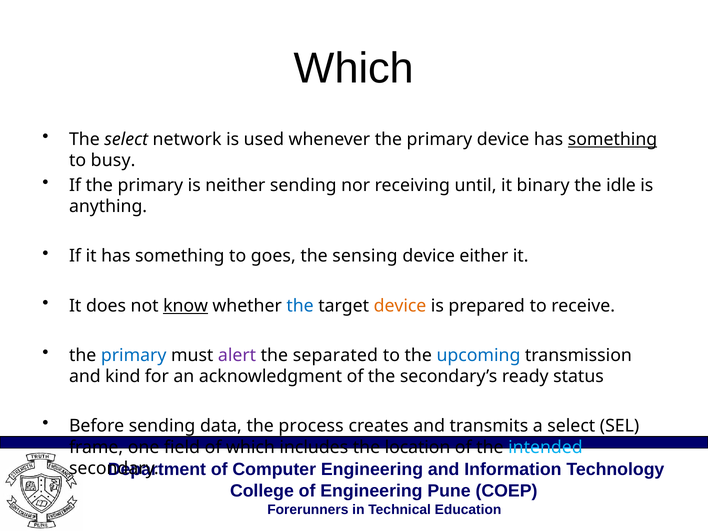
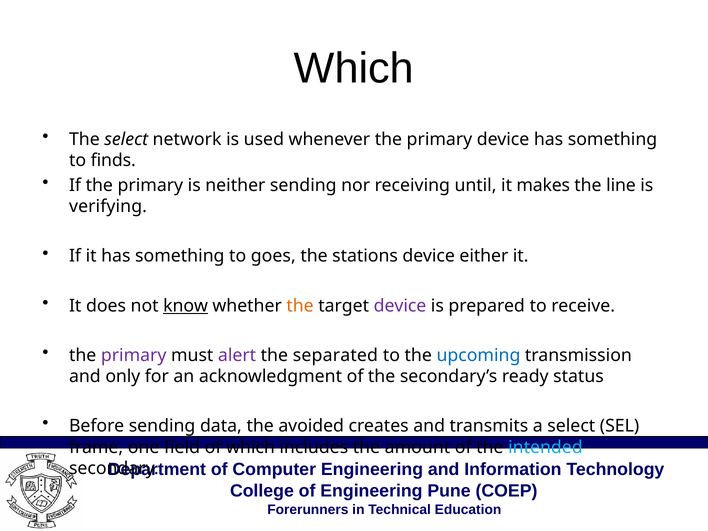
something at (613, 139) underline: present -> none
busy: busy -> finds
binary: binary -> makes
idle: idle -> line
anything: anything -> verifying
sensing: sensing -> stations
the at (300, 306) colour: blue -> orange
device at (400, 306) colour: orange -> purple
primary at (134, 355) colour: blue -> purple
kind: kind -> only
process: process -> avoided
location: location -> amount
